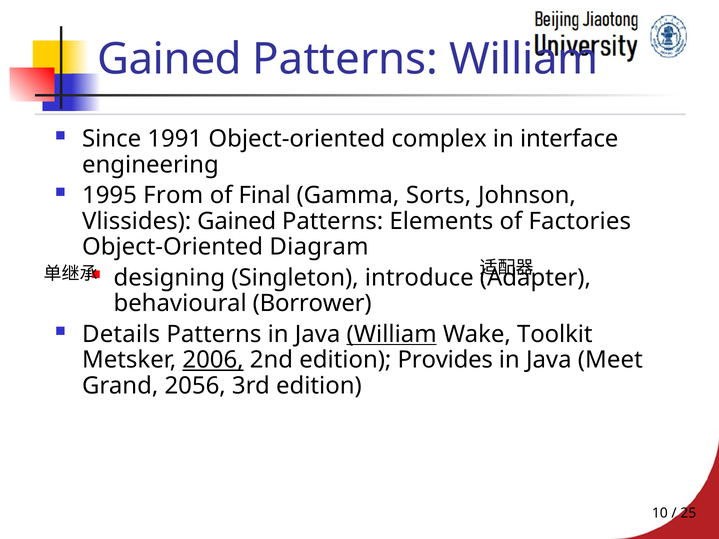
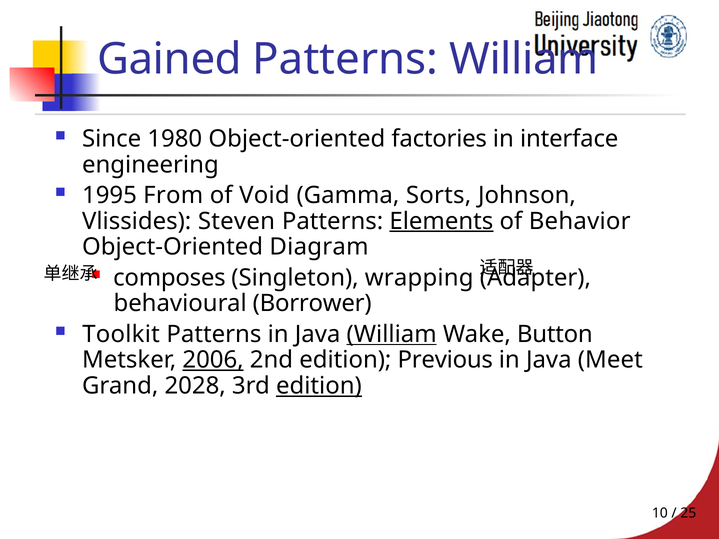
1991: 1991 -> 1980
complex: complex -> factories
Final: Final -> Void
Vlissides Gained: Gained -> Steven
Elements underline: none -> present
Factories: Factories -> Behavior
designing: designing -> composes
introduce: introduce -> wrapping
Details: Details -> Toolkit
Toolkit: Toolkit -> Button
Provides: Provides -> Previous
2056: 2056 -> 2028
edition at (319, 386) underline: none -> present
